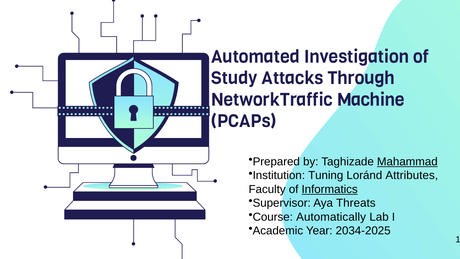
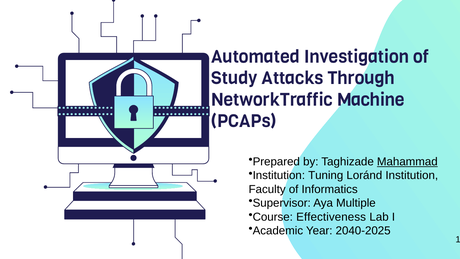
Loránd Attributes: Attributes -> Institution
Informatics underline: present -> none
Threats: Threats -> Multiple
Automatically: Automatically -> Effectiveness
2034-2025: 2034-2025 -> 2040-2025
